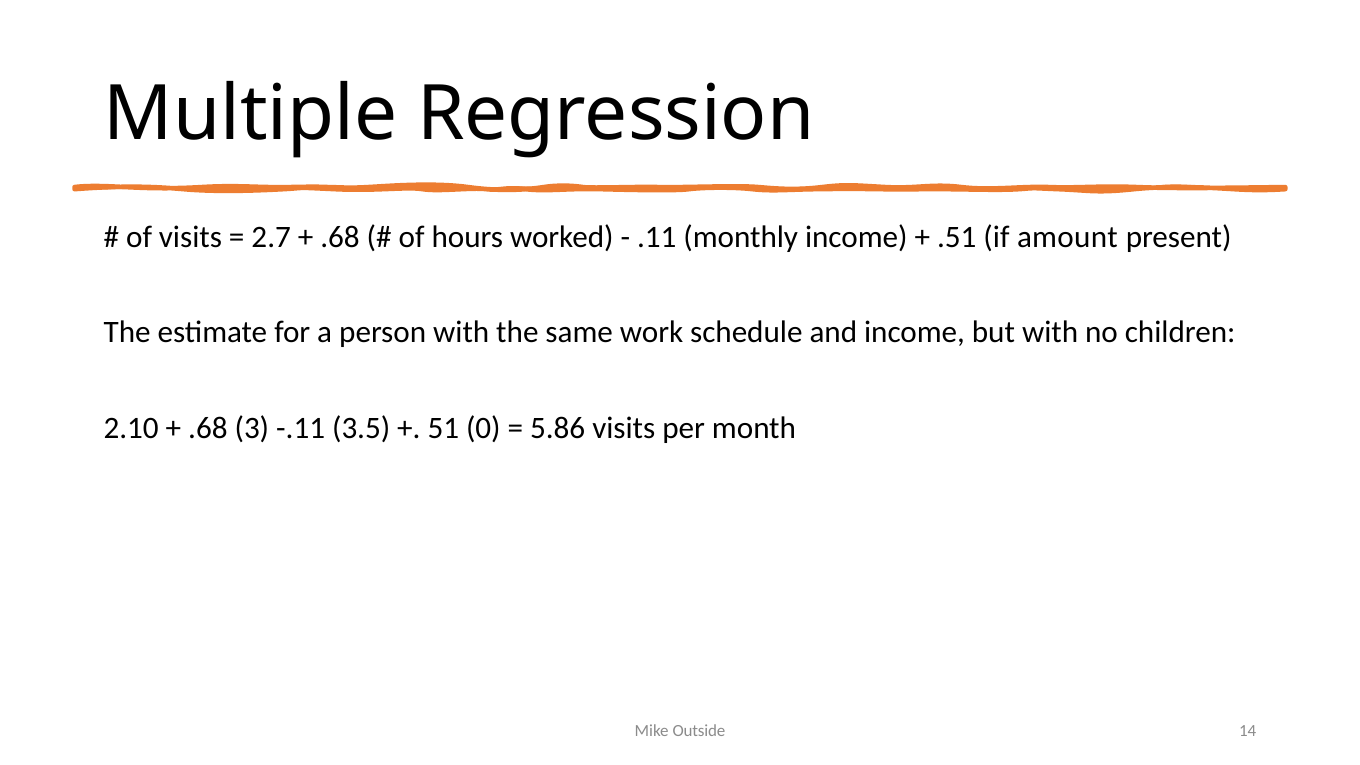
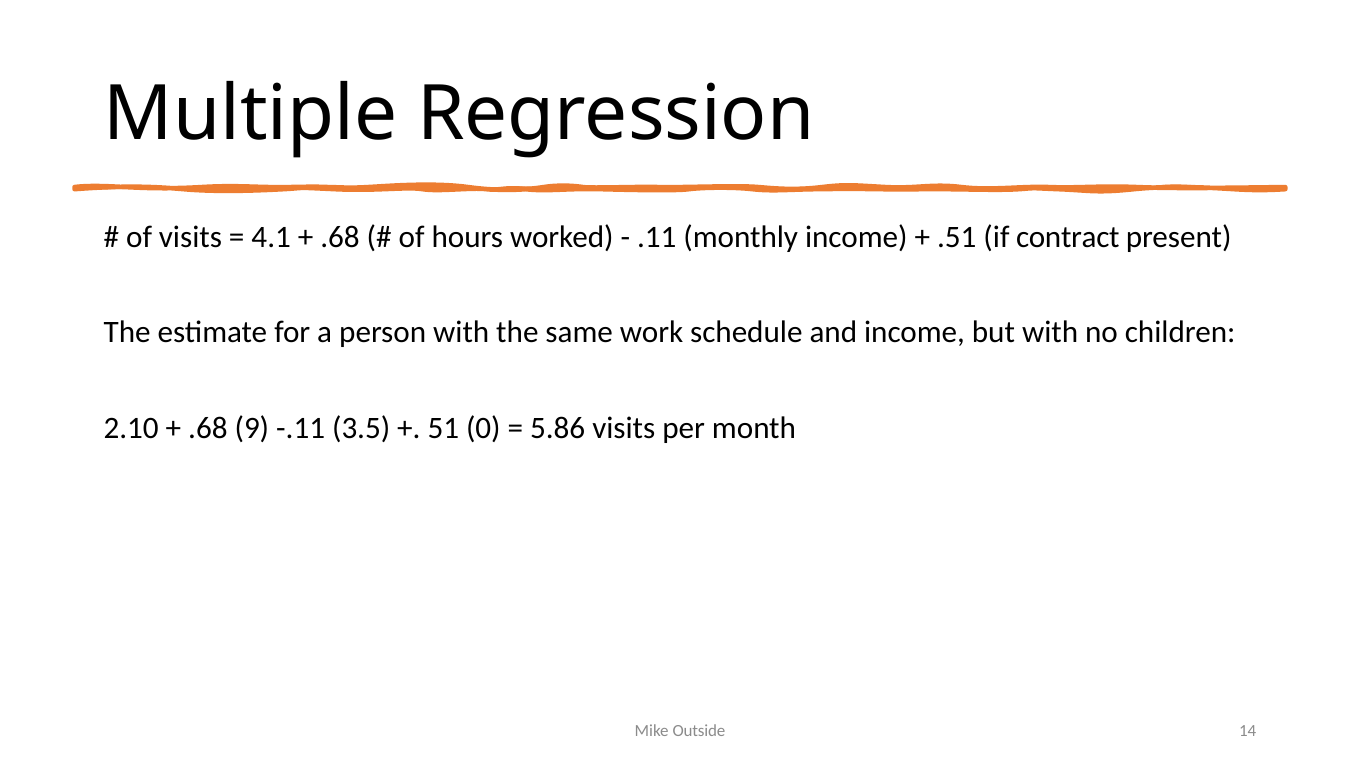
2.7: 2.7 -> 4.1
amount: amount -> contract
3: 3 -> 9
